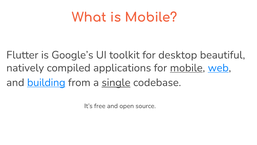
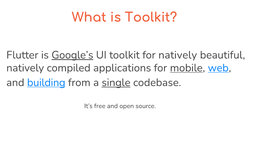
is Mobile: Mobile -> Toolkit
Google’s underline: none -> present
for desktop: desktop -> natively
